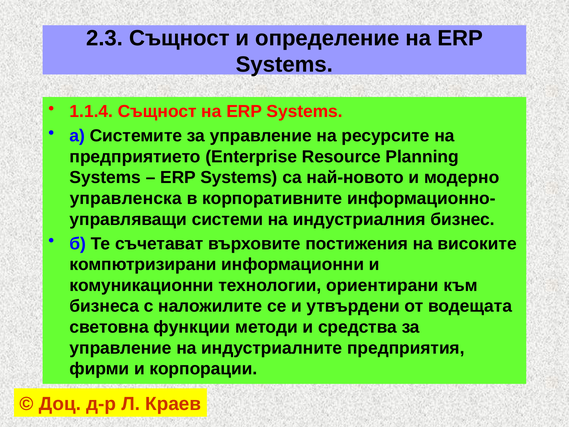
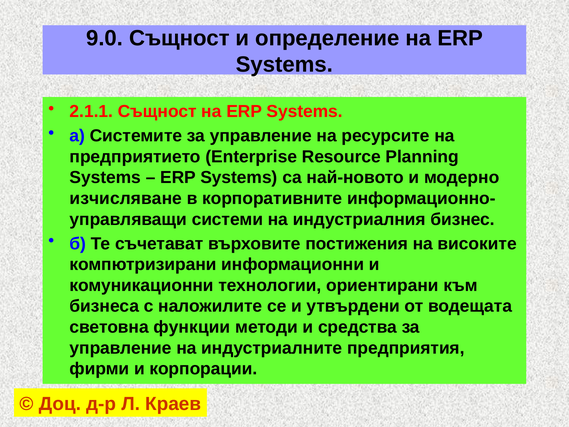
2.3: 2.3 -> 9.0
1.1.4: 1.1.4 -> 2.1.1
управленска: управленска -> изчисляване
